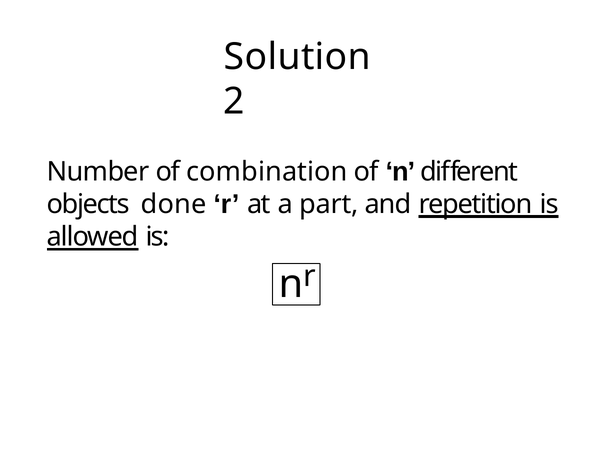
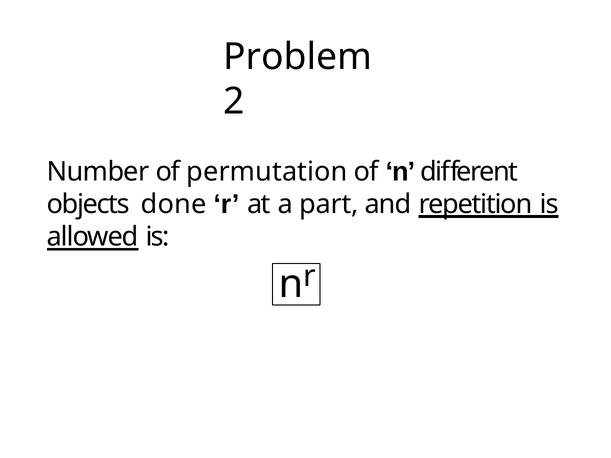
Solution: Solution -> Problem
combination: combination -> permutation
